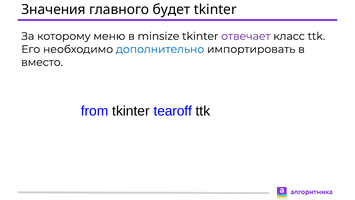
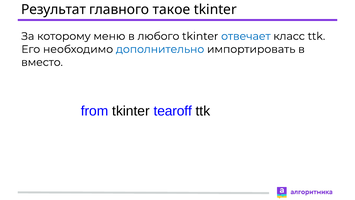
Значения: Значения -> Результат
будет: будет -> такое
minsize: minsize -> любого
отвечает colour: purple -> blue
